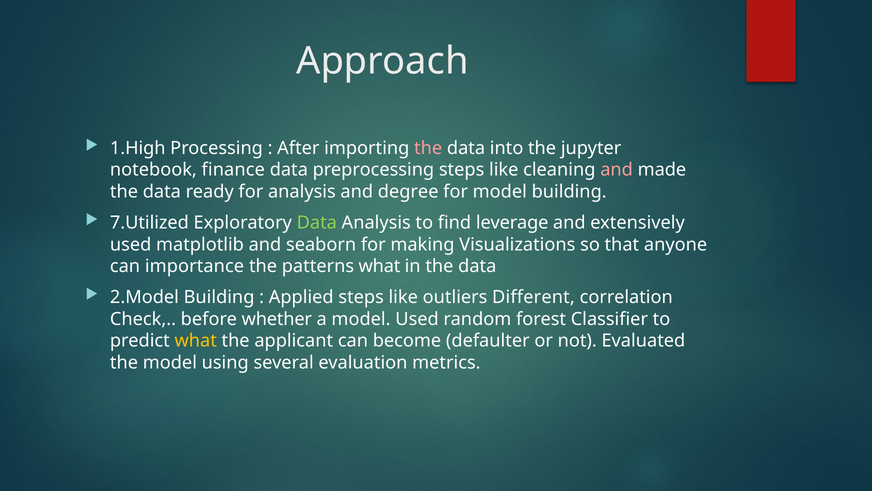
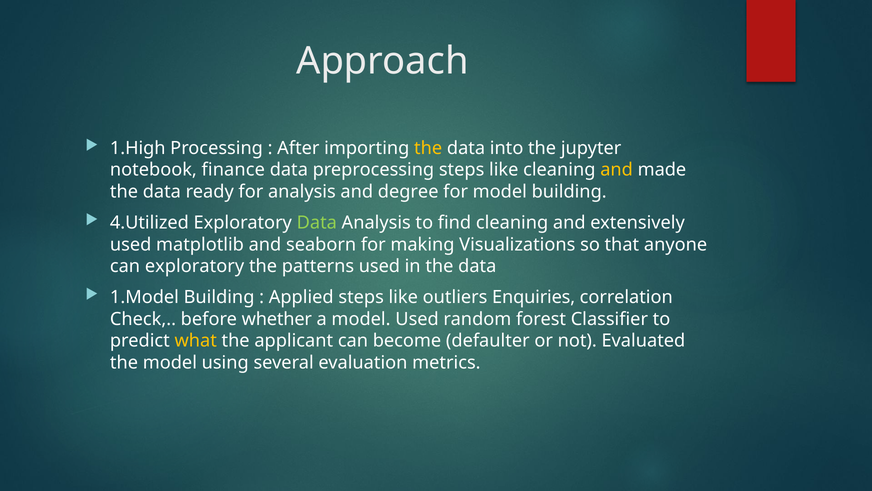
the at (428, 148) colour: pink -> yellow
and at (617, 170) colour: pink -> yellow
7.Utilized: 7.Utilized -> 4.Utilized
find leverage: leverage -> cleaning
can importance: importance -> exploratory
patterns what: what -> used
2.Model: 2.Model -> 1.Model
Different: Different -> Enquiries
